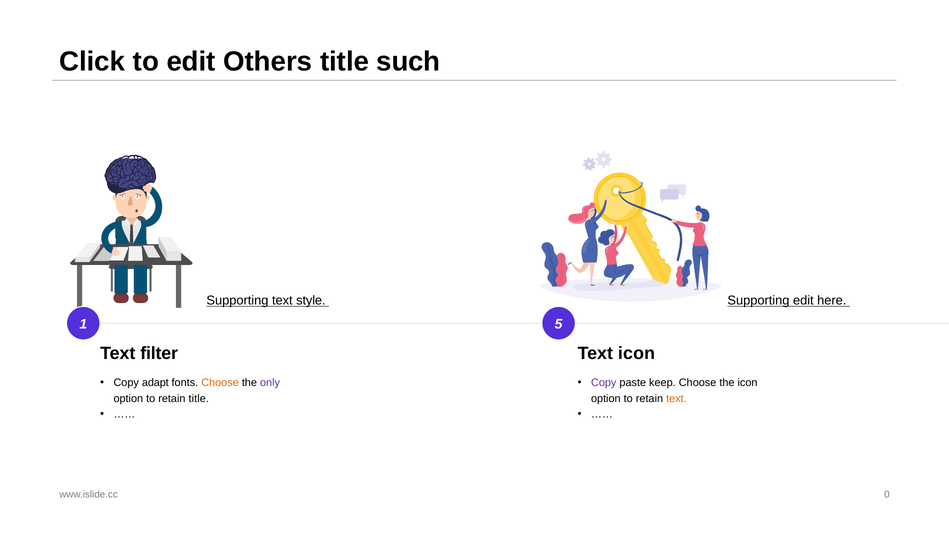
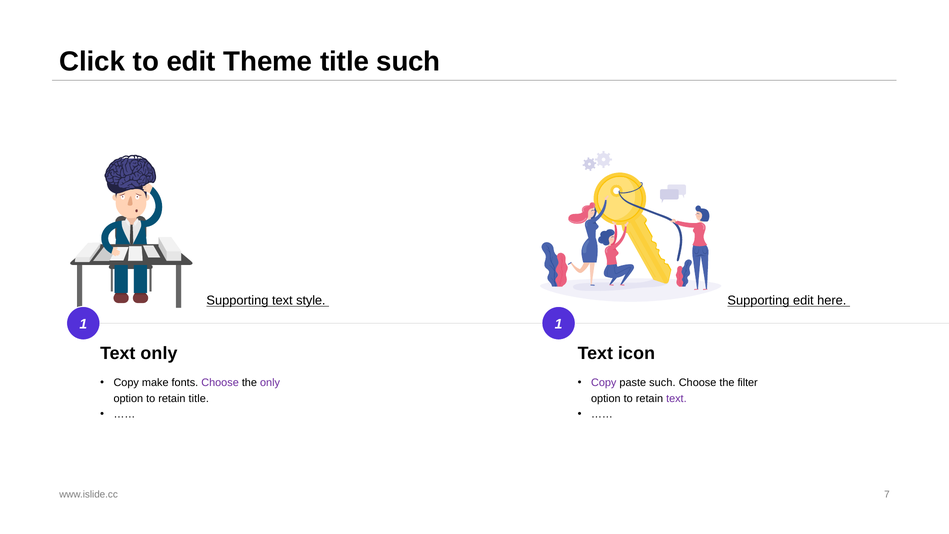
Others: Others -> Theme
1 5: 5 -> 1
Text filter: filter -> only
adapt: adapt -> make
Choose at (220, 383) colour: orange -> purple
paste keep: keep -> such
the icon: icon -> filter
text at (676, 398) colour: orange -> purple
0: 0 -> 7
